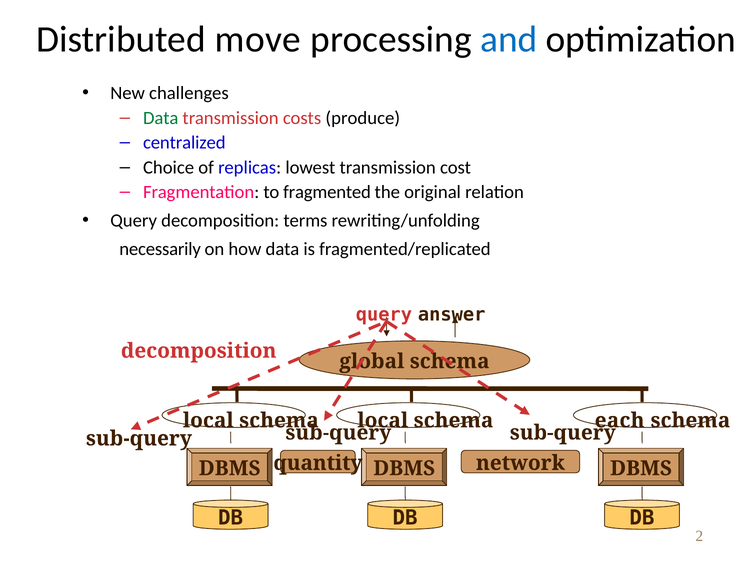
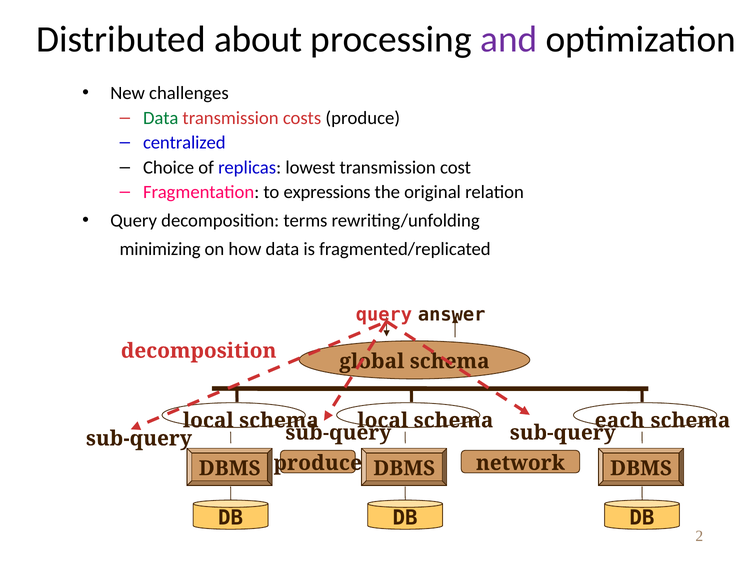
move: move -> about
and colour: blue -> purple
fragmented: fragmented -> expressions
necessarily: necessarily -> minimizing
quantity at (318, 463): quantity -> produce
